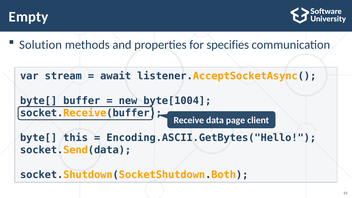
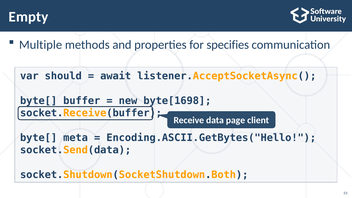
Solution: Solution -> Multiple
stream: stream -> should
byte[1004: byte[1004 -> byte[1698
this: this -> meta
